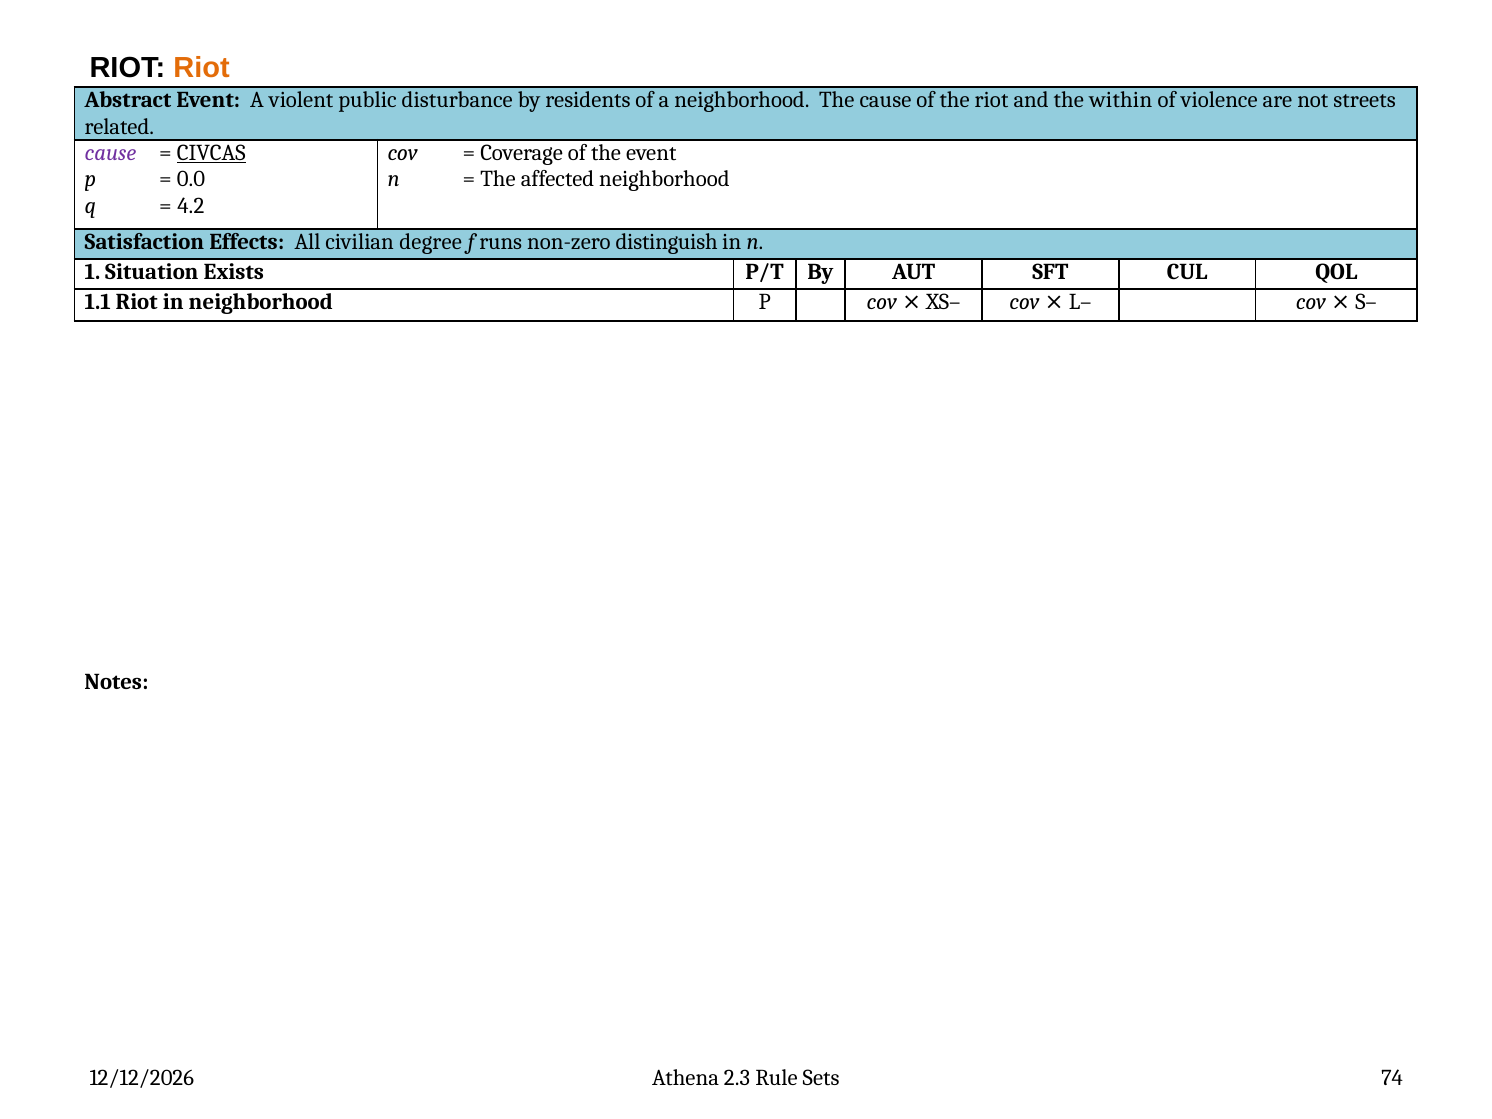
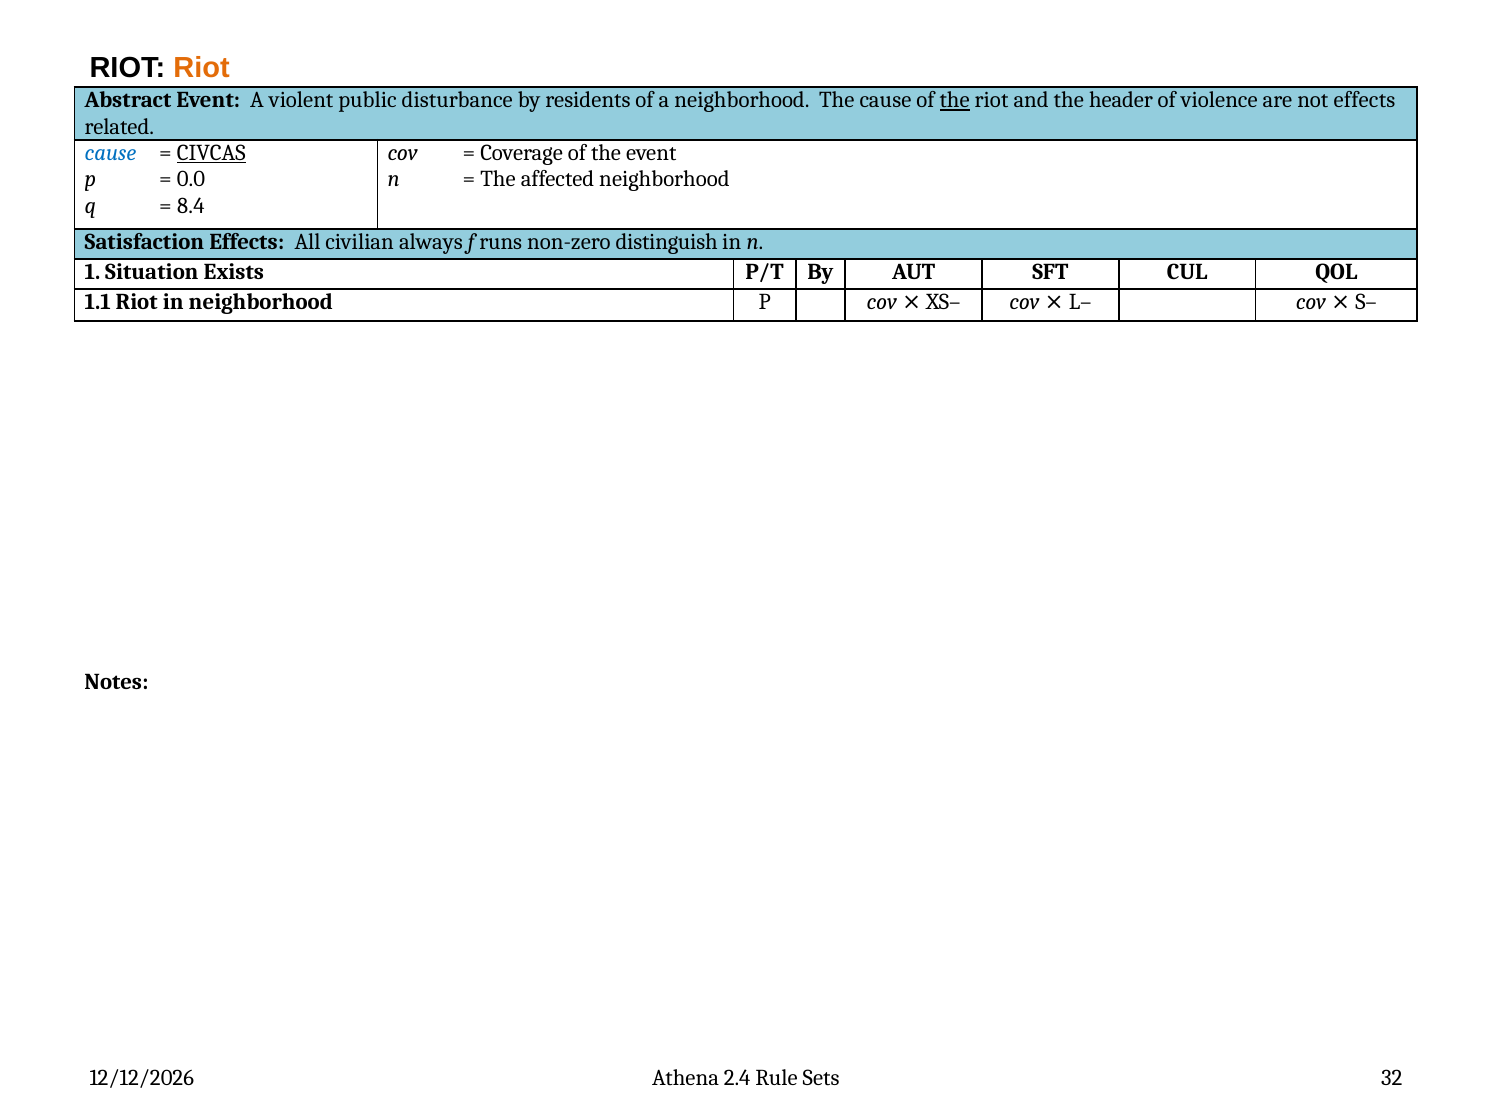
the at (955, 100) underline: none -> present
within: within -> header
not streets: streets -> effects
cause at (110, 153) colour: purple -> blue
4.2: 4.2 -> 8.4
degree: degree -> always
2.3: 2.3 -> 2.4
74: 74 -> 32
